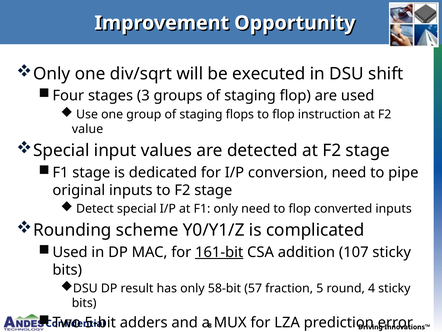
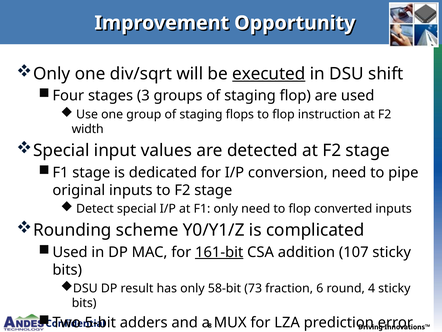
executed underline: none -> present
value: value -> width
57: 57 -> 73
5: 5 -> 6
